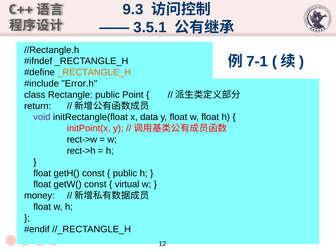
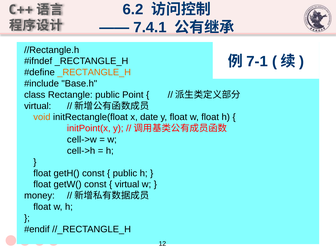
9.3: 9.3 -> 6.2
3.5.1: 3.5.1 -> 7.4.1
Error.h: Error.h -> Base.h
return at (38, 106): return -> virtual
void colour: purple -> orange
data: data -> date
rect->w: rect->w -> cell->w
rect->h: rect->h -> cell->h
